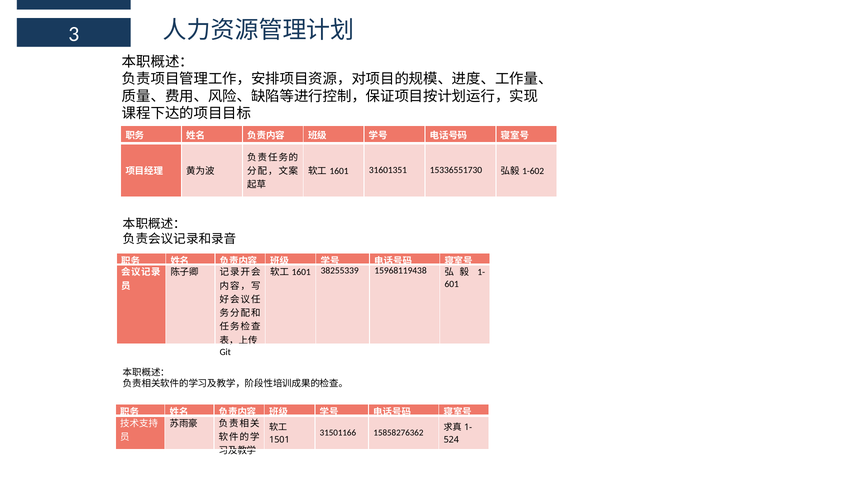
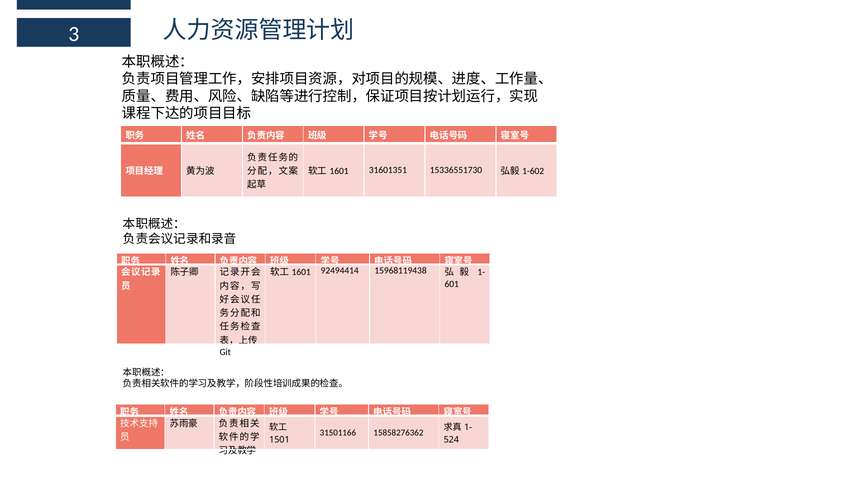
38255339: 38255339 -> 92494414
